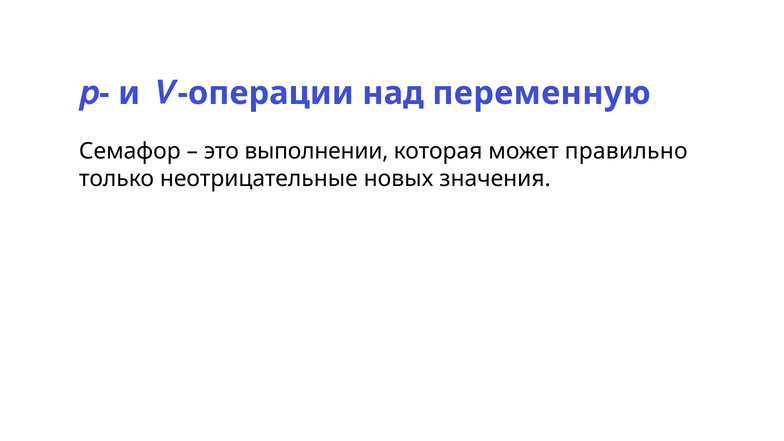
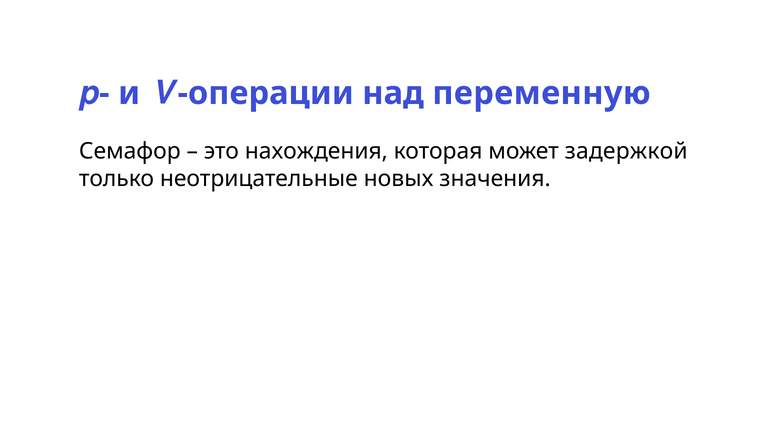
выполнении: выполнении -> нахождения
правильно: правильно -> задержкой
